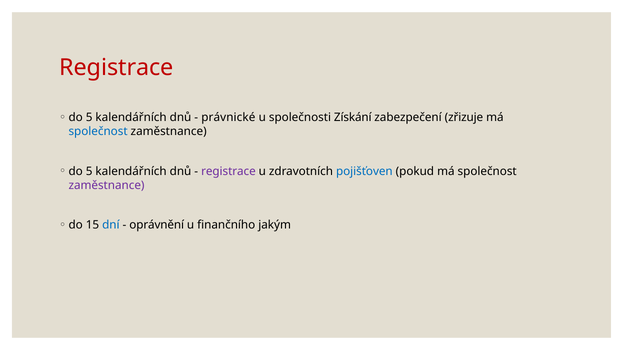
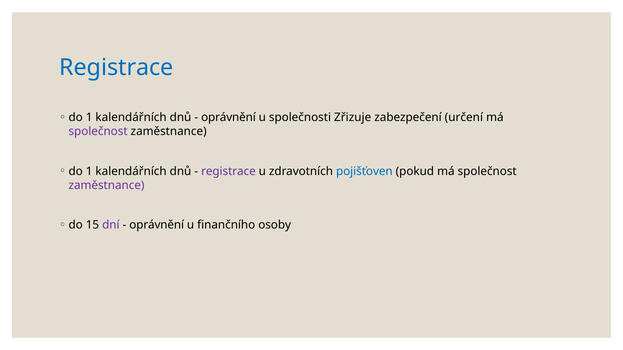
Registrace at (116, 68) colour: red -> blue
5 at (89, 118): 5 -> 1
právnické at (228, 118): právnické -> oprávnění
Získání: Získání -> Zřizuje
zřizuje: zřizuje -> určení
společnost at (98, 132) colour: blue -> purple
5 at (89, 171): 5 -> 1
dní colour: blue -> purple
jakým: jakým -> osoby
